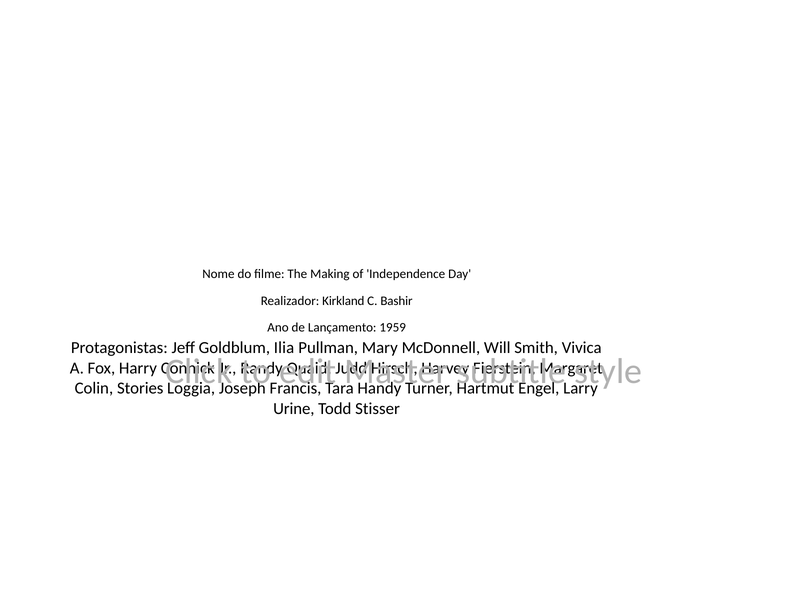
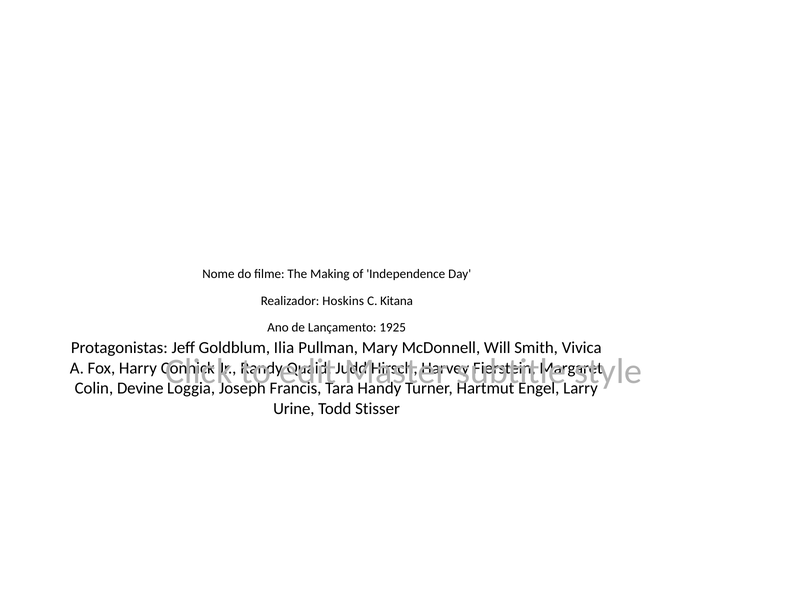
Kirkland: Kirkland -> Hoskins
Bashir: Bashir -> Kitana
1959: 1959 -> 1925
Stories: Stories -> Devine
